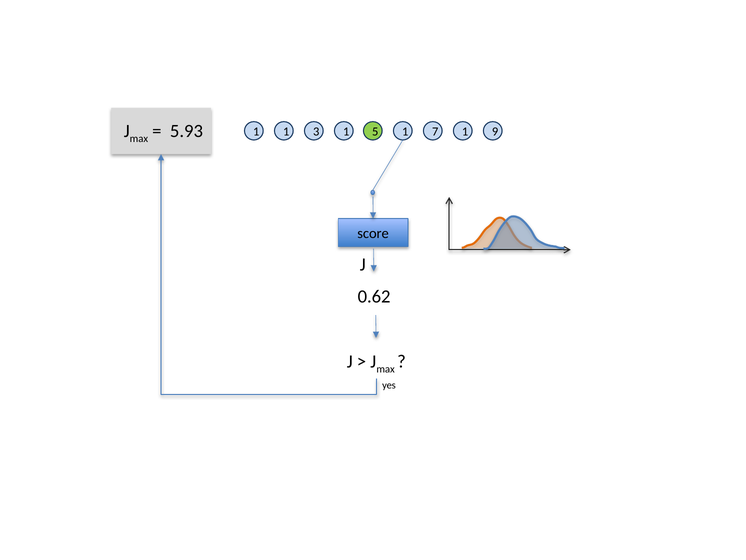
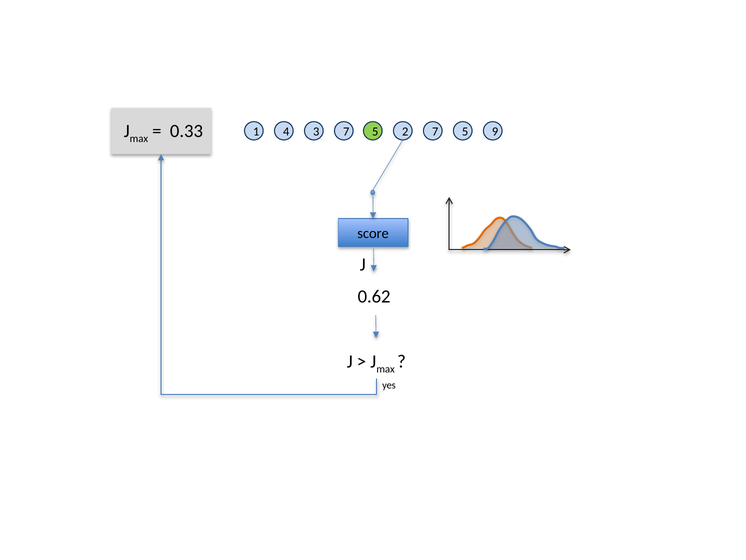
5.93: 5.93 -> 0.33
1 1: 1 -> 4
3 1: 1 -> 7
5 1: 1 -> 2
1 at (465, 132): 1 -> 5
